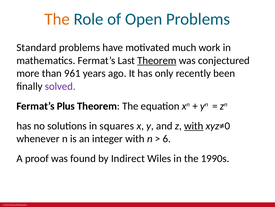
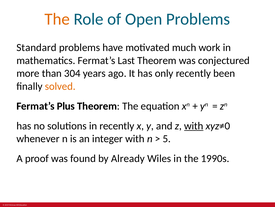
Theorem at (157, 60) underline: present -> none
961: 961 -> 304
solved colour: purple -> orange
in squares: squares -> recently
6: 6 -> 5
Indirect: Indirect -> Already
